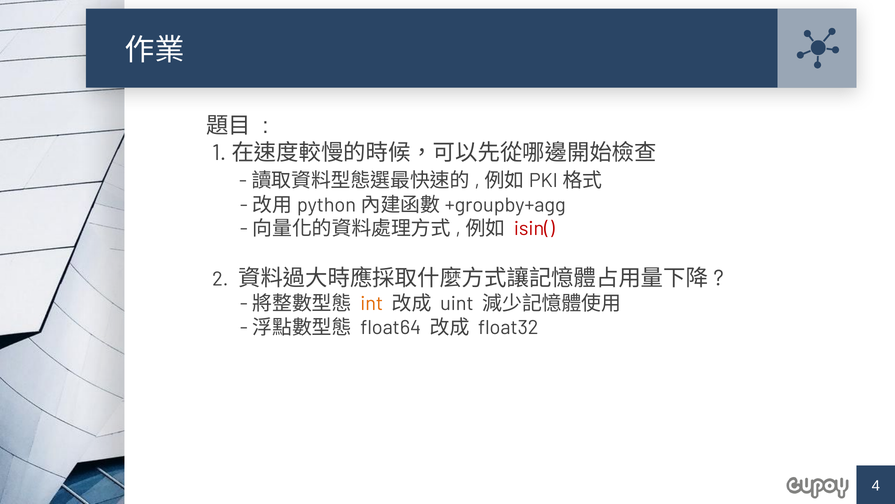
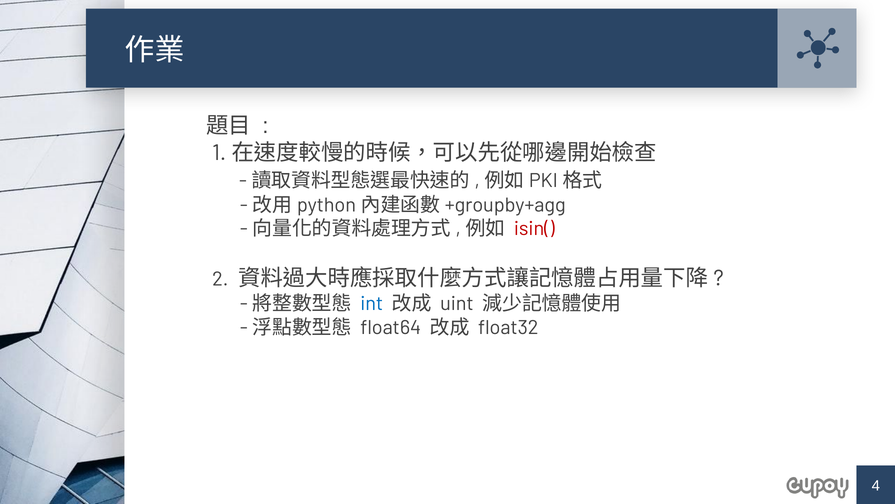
int colour: orange -> blue
